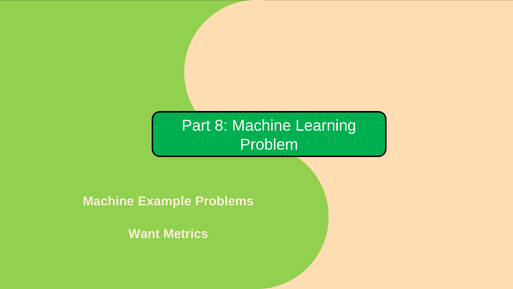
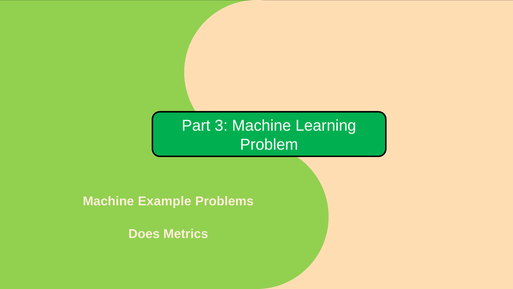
8: 8 -> 3
Want: Want -> Does
